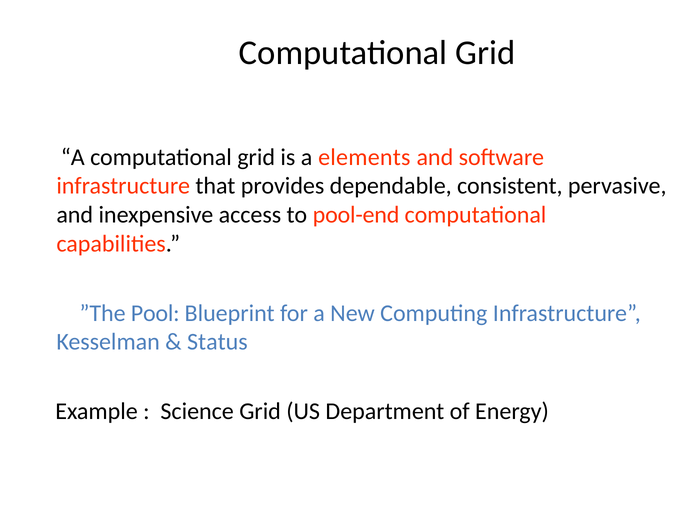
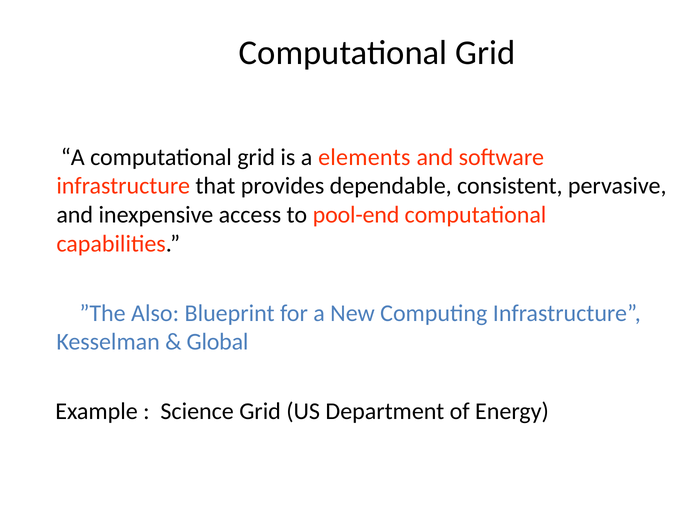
Pool: Pool -> Also
Status: Status -> Global
